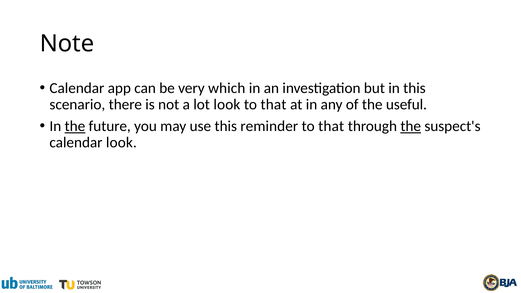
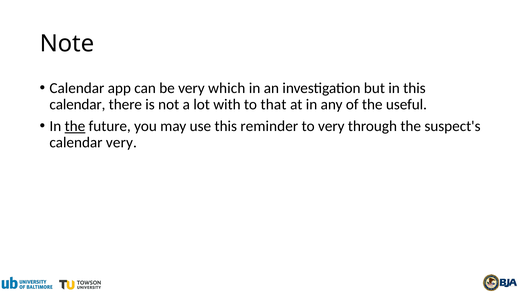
scenario at (77, 104): scenario -> calendar
lot look: look -> with
that at (331, 126): that -> very
the at (411, 126) underline: present -> none
calendar look: look -> very
